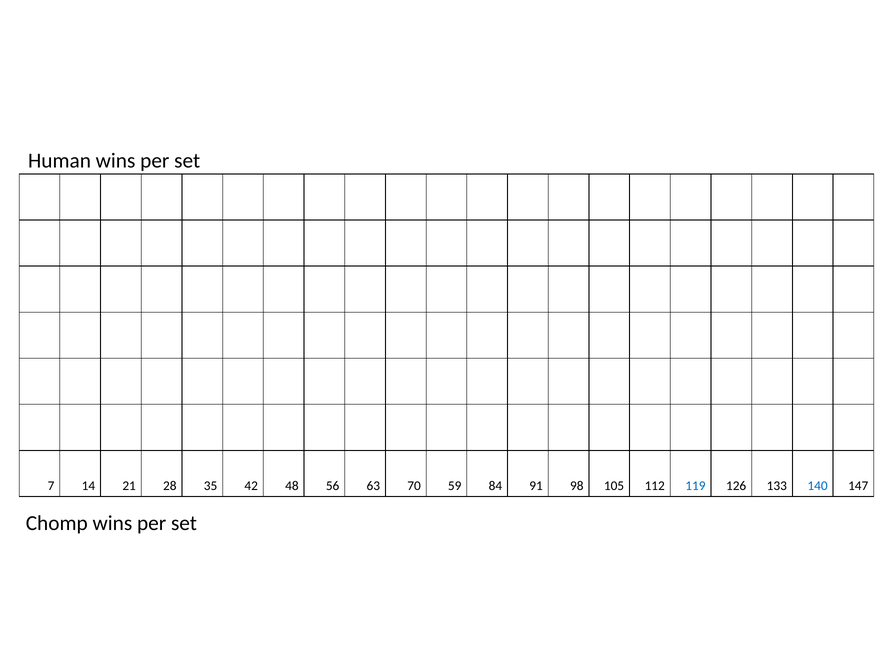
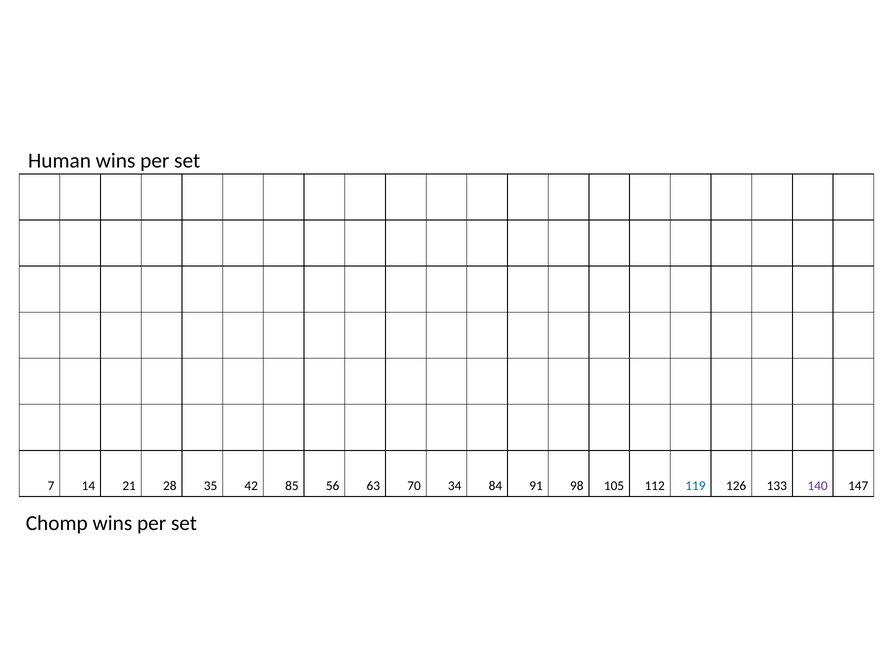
48: 48 -> 85
59: 59 -> 34
140 colour: blue -> purple
